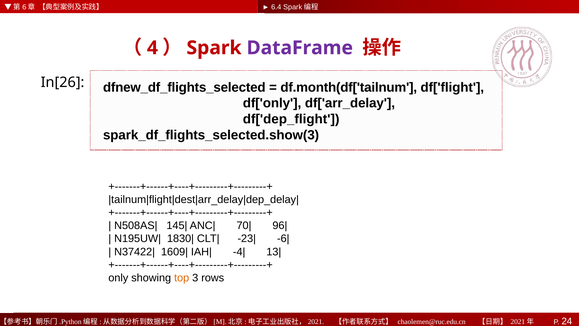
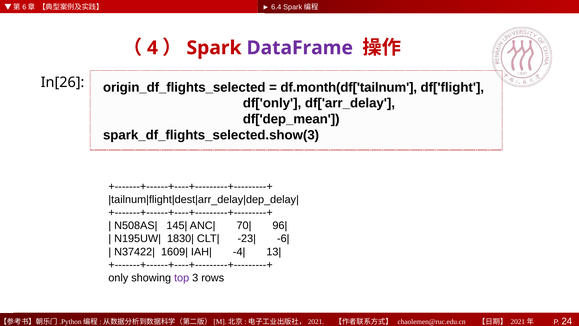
dfnew_df_flights_selected: dfnew_df_flights_selected -> origin_df_flights_selected
df['dep_flight: df['dep_flight -> df['dep_mean
top colour: orange -> purple
